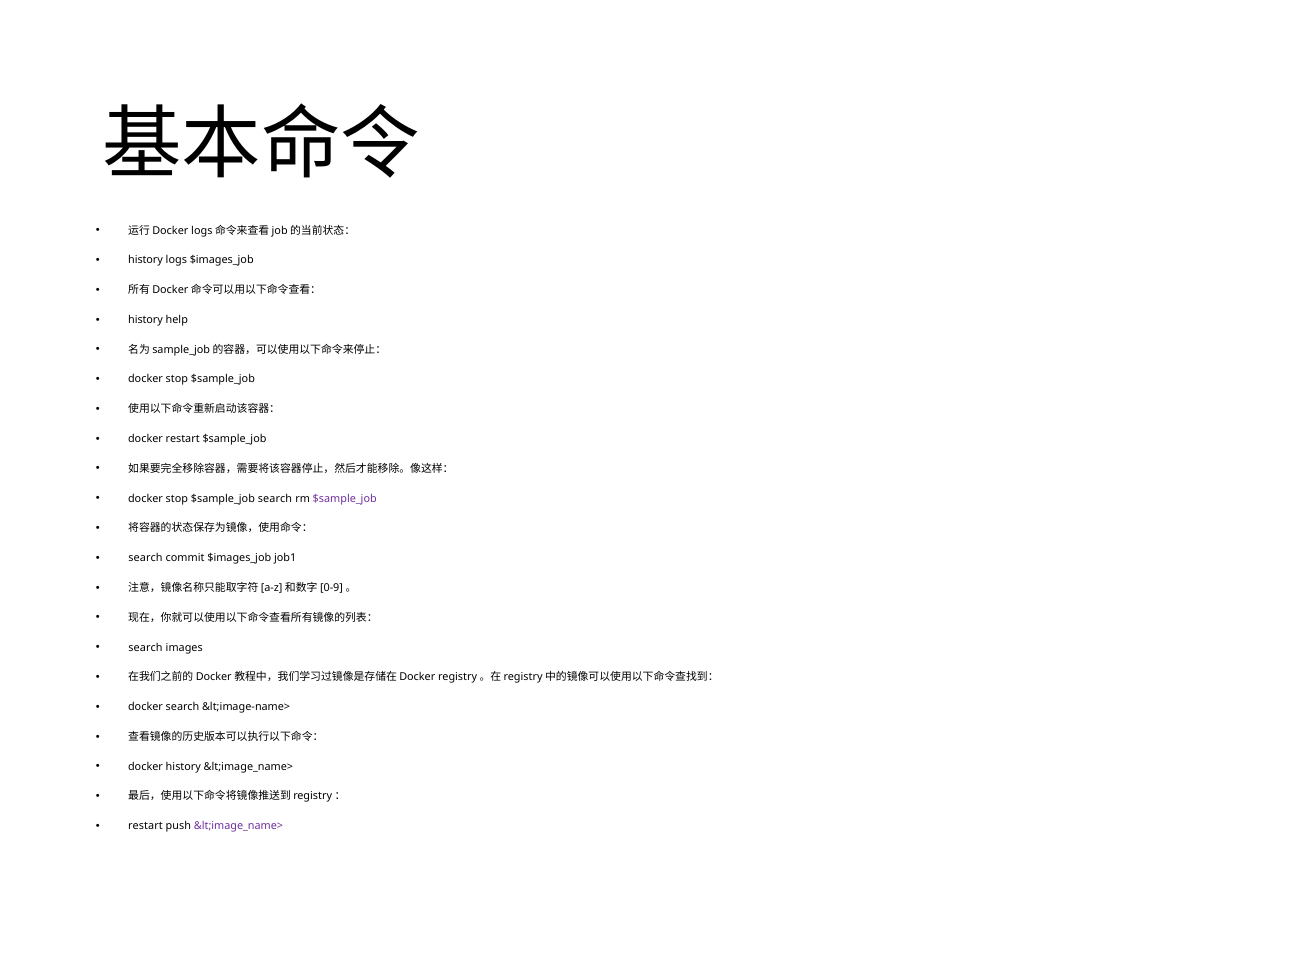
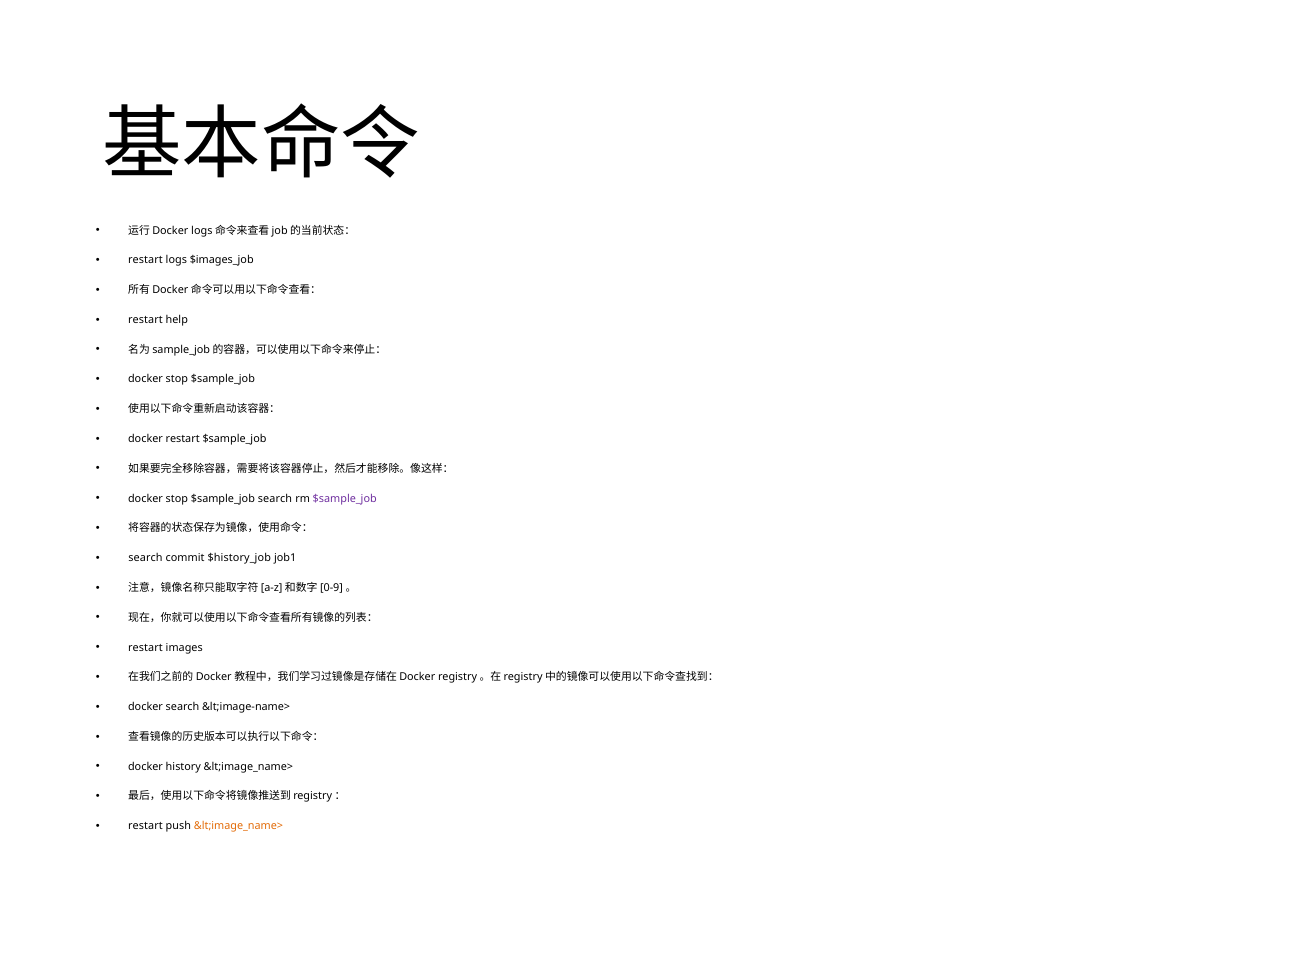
history at (146, 260): history -> restart
history at (146, 320): history -> restart
commit $images_job: $images_job -> $history_job
search at (145, 647): search -> restart
&lt;image_name> at (239, 826) colour: purple -> orange
